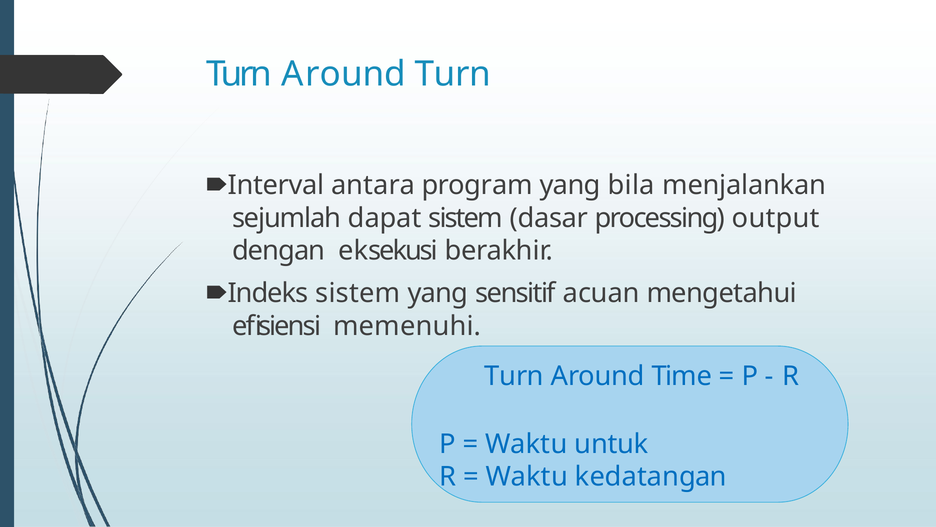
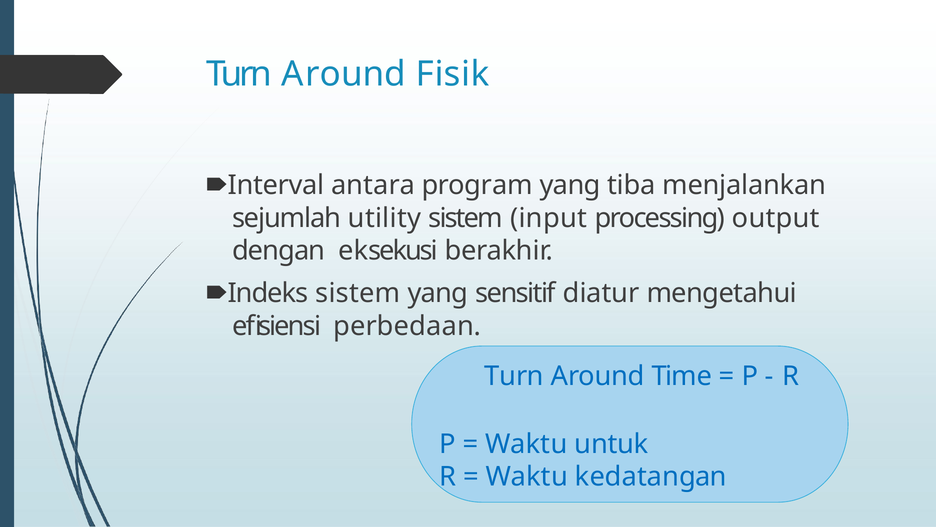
Around Turn: Turn -> Fisik
bila: bila -> tiba
dapat: dapat -> utility
dasar: dasar -> input
acuan: acuan -> diatur
memenuhi: memenuhi -> perbedaan
